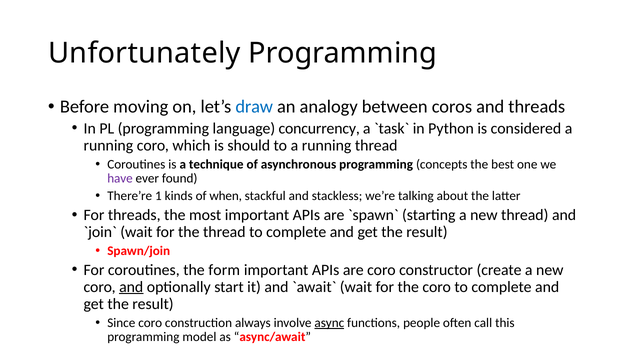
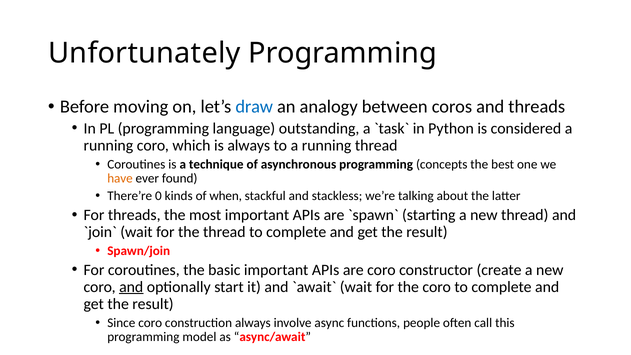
concurrency: concurrency -> outstanding
is should: should -> always
have colour: purple -> orange
1: 1 -> 0
form: form -> basic
async underline: present -> none
